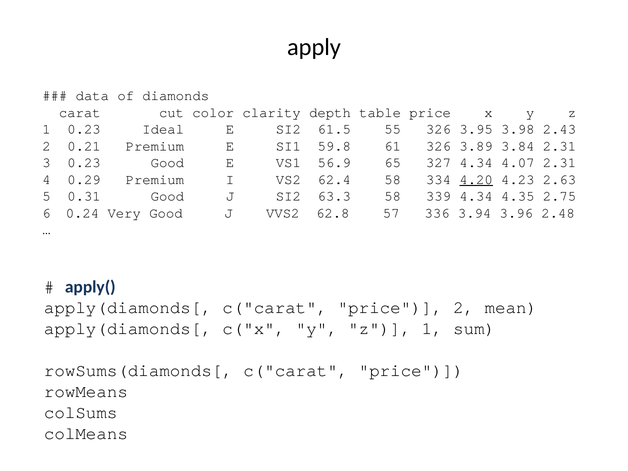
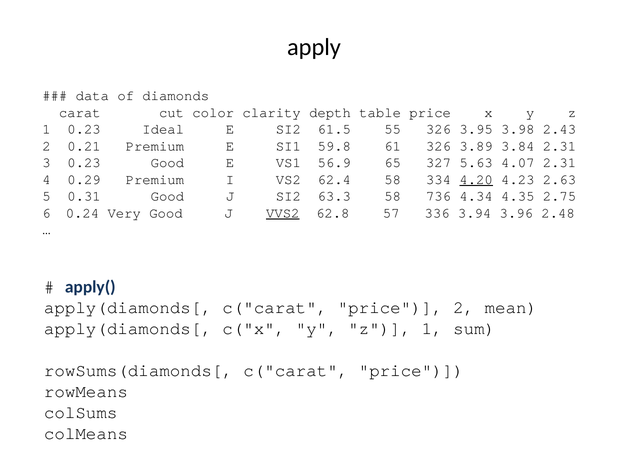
327 4.34: 4.34 -> 5.63
339: 339 -> 736
VVS2 underline: none -> present
